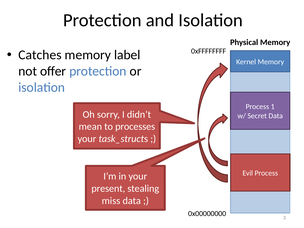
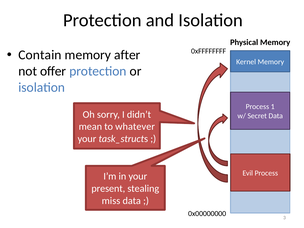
Catches: Catches -> Contain
label: label -> after
processes: processes -> whatever
